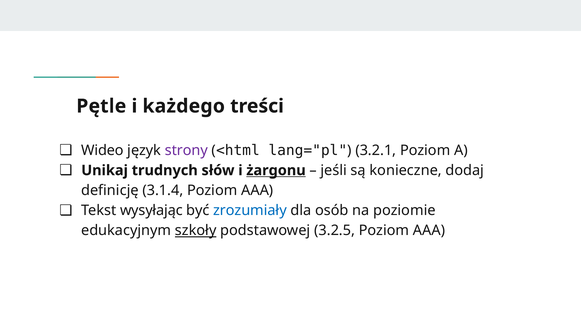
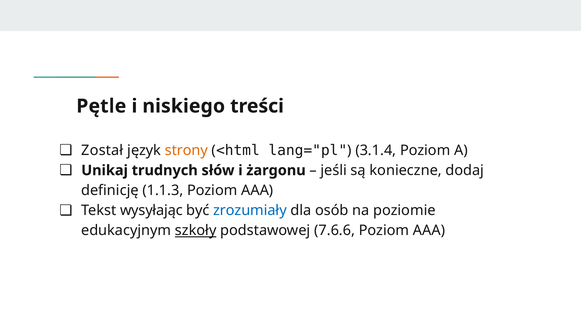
każdego: każdego -> niskiego
Wideo: Wideo -> Został
strony colour: purple -> orange
3.2.1: 3.2.1 -> 3.1.4
żargonu underline: present -> none
3.1.4: 3.1.4 -> 1.1.3
3.2.5: 3.2.5 -> 7.6.6
